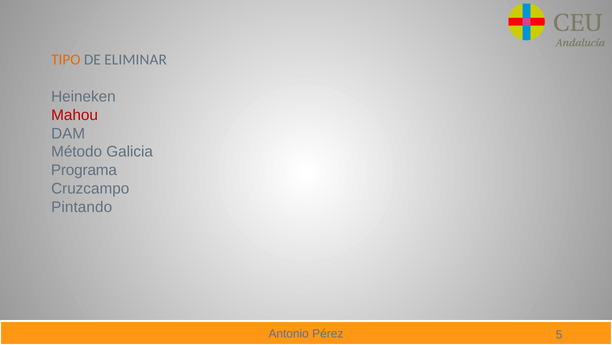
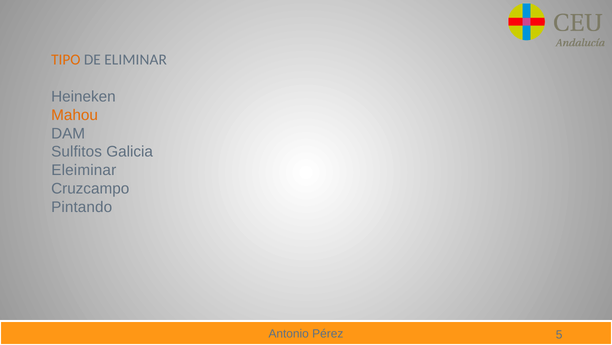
Mahou colour: red -> orange
Método: Método -> Sulfitos
Programa: Programa -> Eleiminar
